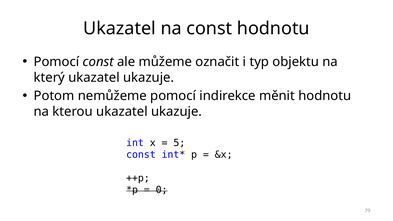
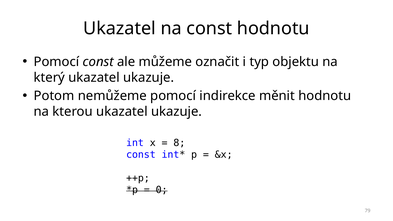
5: 5 -> 8
